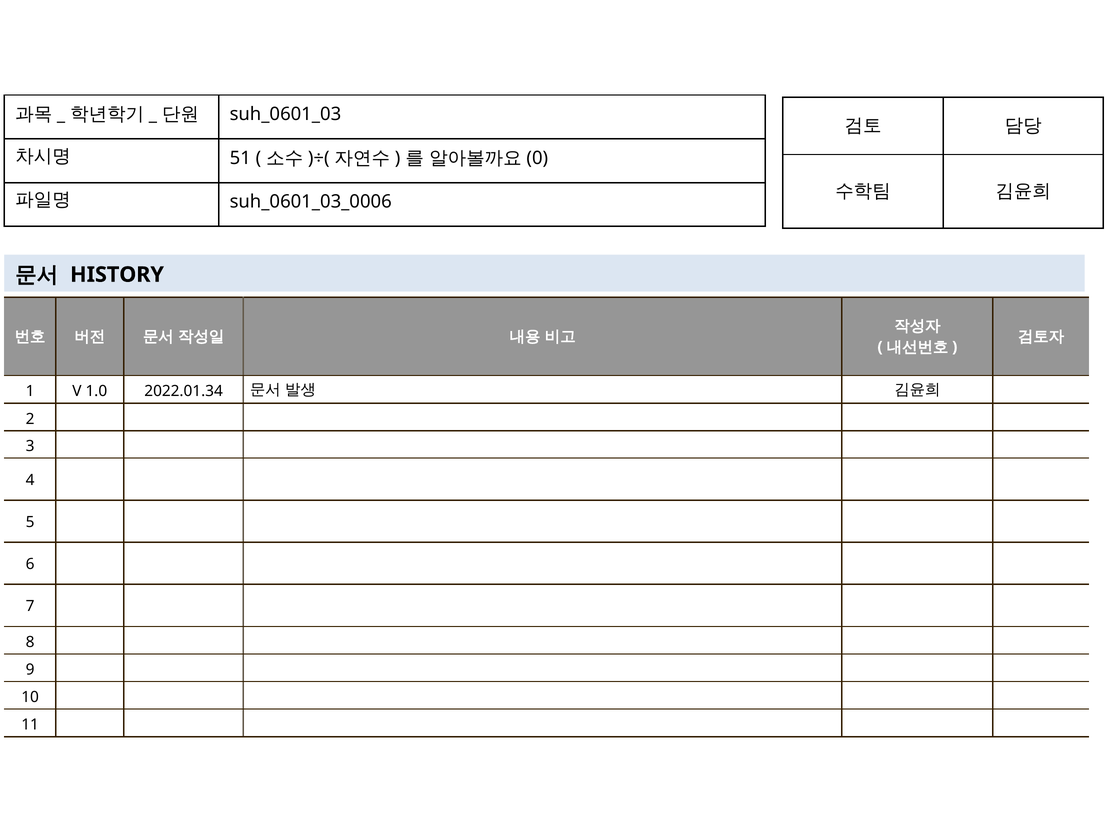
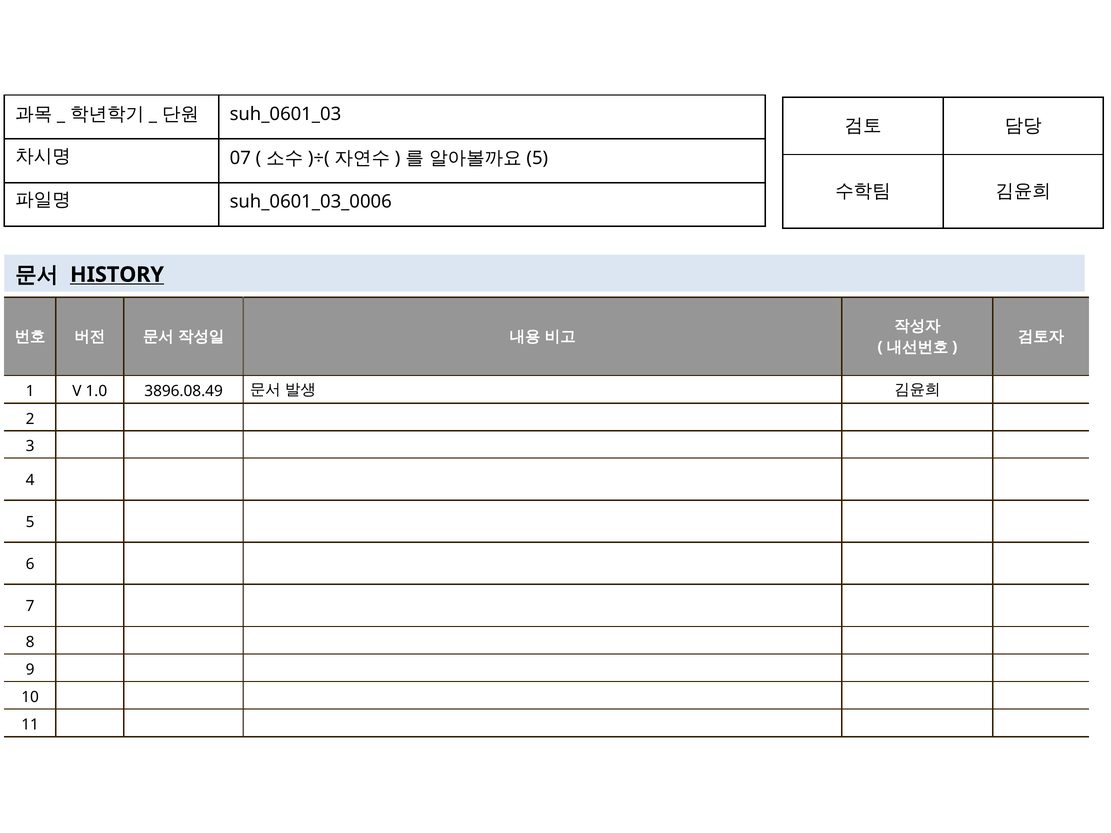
51: 51 -> 07
0 at (537, 158): 0 -> 5
HISTORY underline: none -> present
2022.01.34: 2022.01.34 -> 3896.08.49
